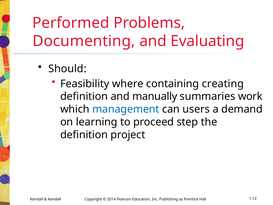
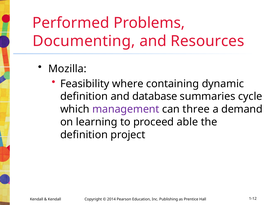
Evaluating: Evaluating -> Resources
Should: Should -> Mozilla
creating: creating -> dynamic
manually: manually -> database
work: work -> cycle
management colour: blue -> purple
users: users -> three
step: step -> able
